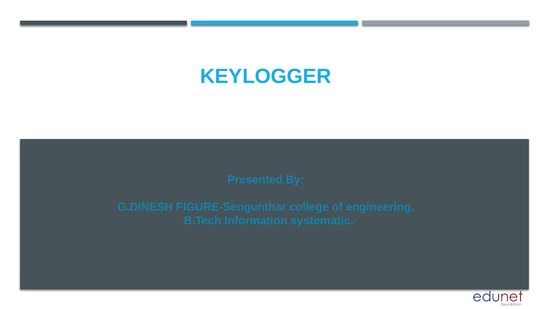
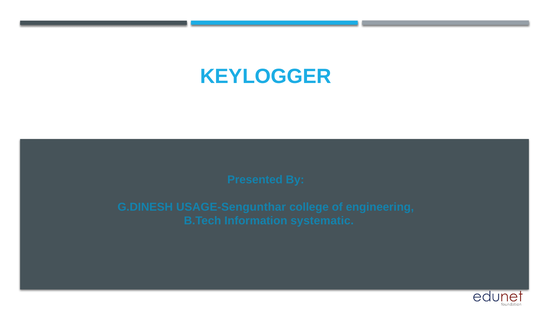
FIGURE-Sengunthar: FIGURE-Sengunthar -> USAGE-Sengunthar
